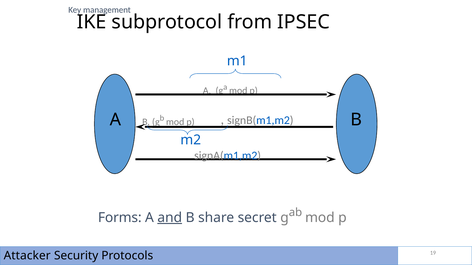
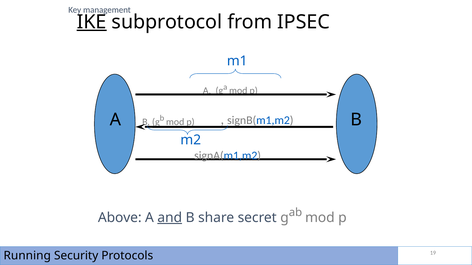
IKE underline: none -> present
Forms: Forms -> Above
Attacker: Attacker -> Running
